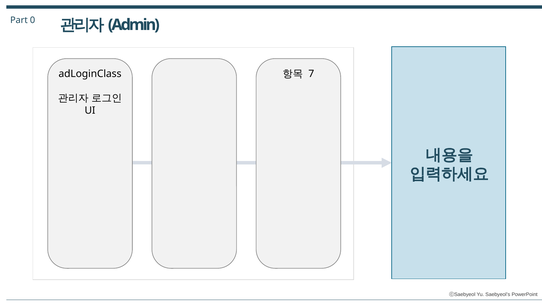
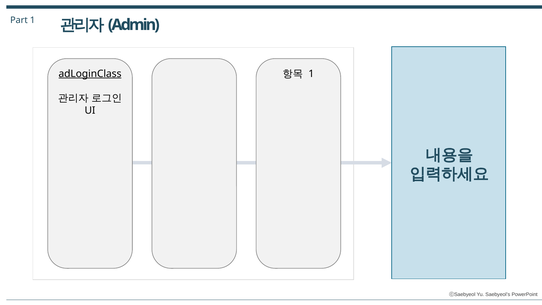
Part 0: 0 -> 1
7 at (311, 74): 7 -> 1
adLoginClass underline: none -> present
